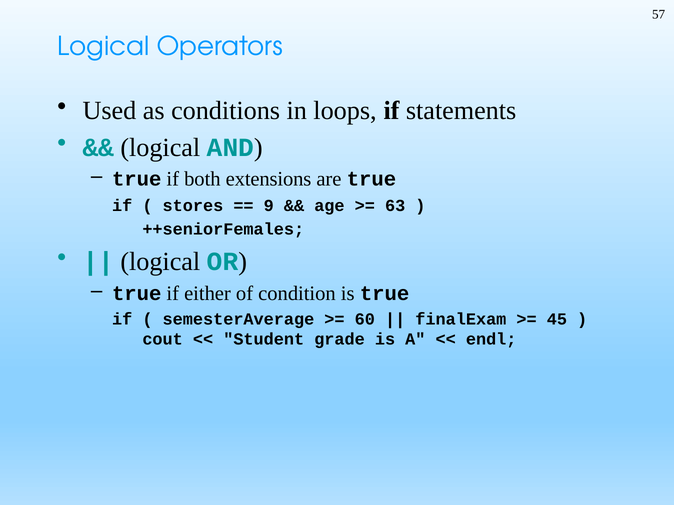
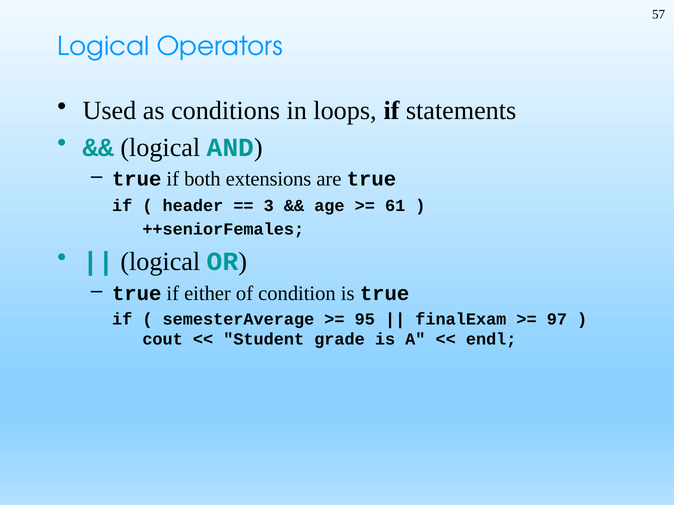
stores: stores -> header
9: 9 -> 3
63: 63 -> 61
60: 60 -> 95
45: 45 -> 97
